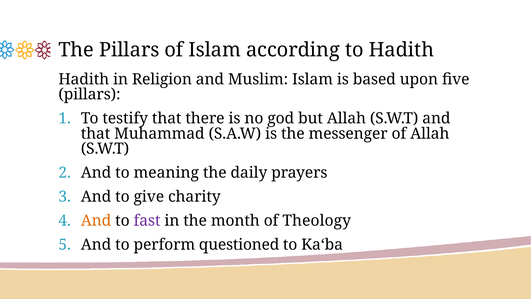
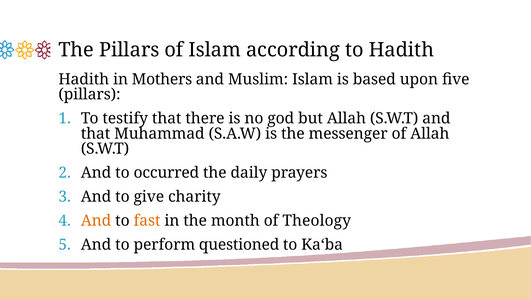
Religion: Religion -> Mothers
meaning: meaning -> occurred
fast colour: purple -> orange
